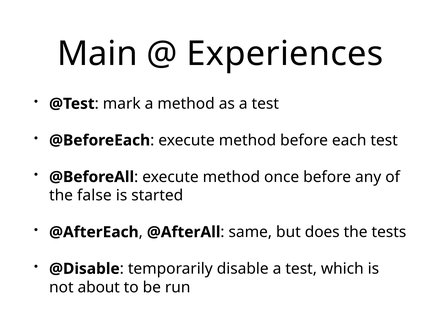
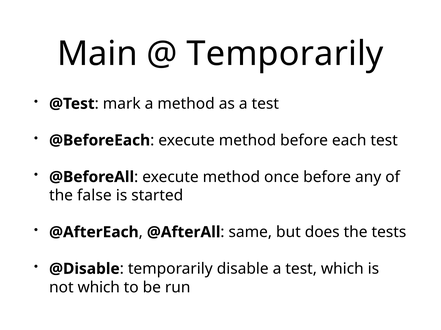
Experiences at (285, 54): Experiences -> Temporarily
not about: about -> which
